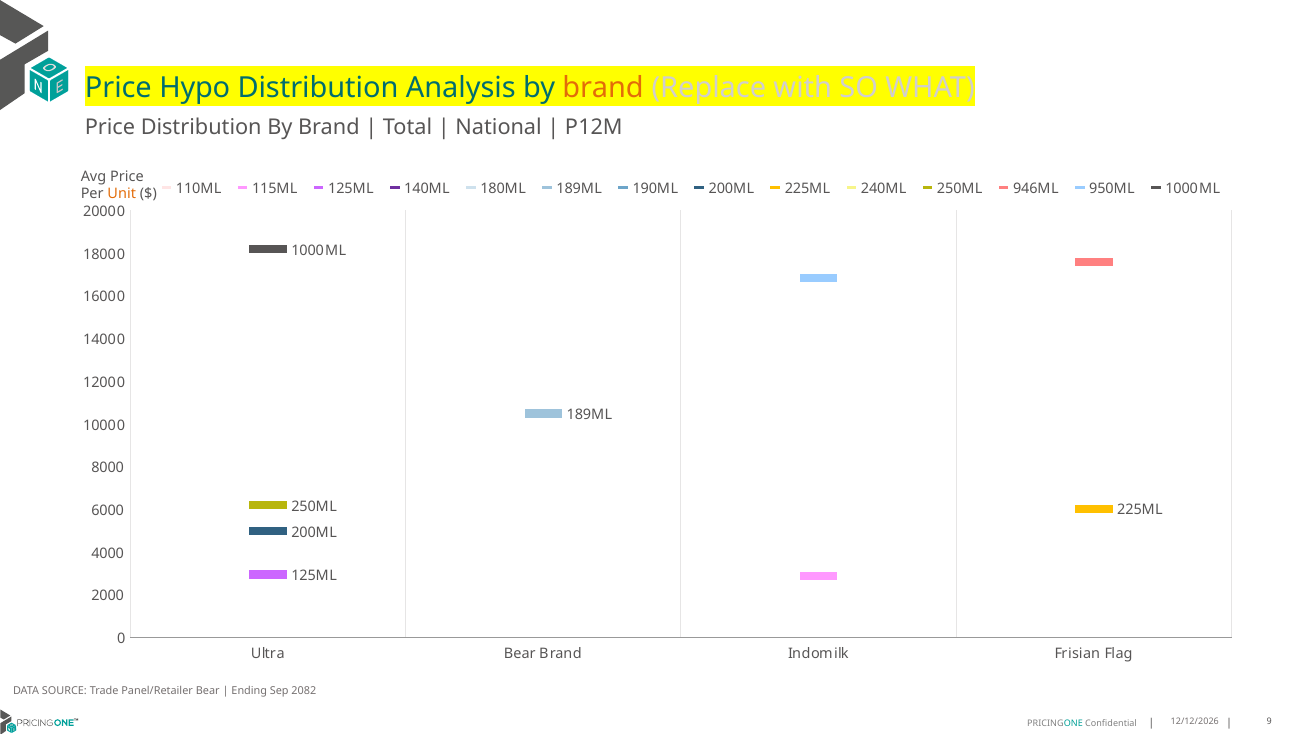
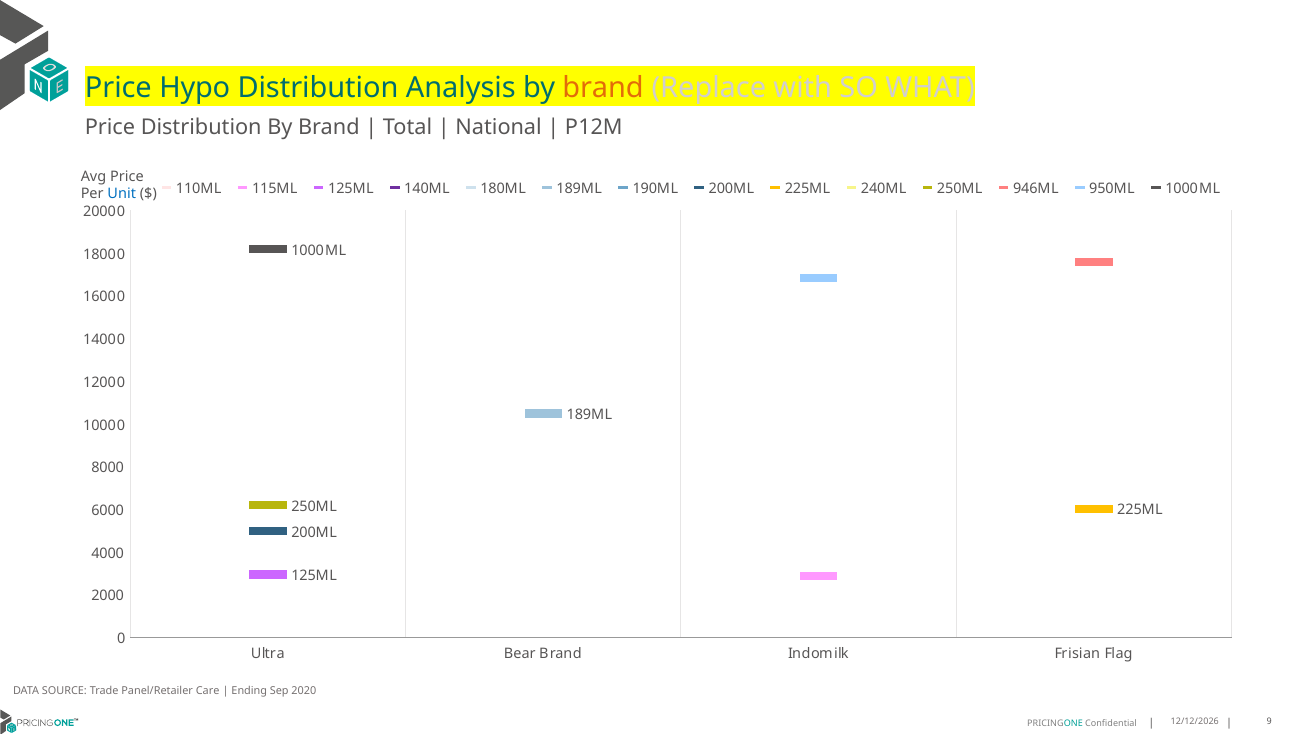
Unit colour: orange -> blue
Panel/Retailer Bear: Bear -> Care
2082: 2082 -> 2020
